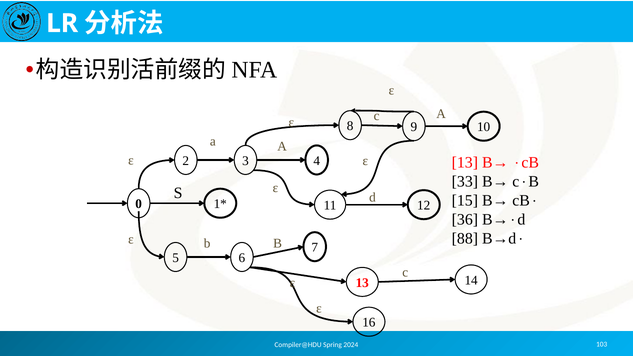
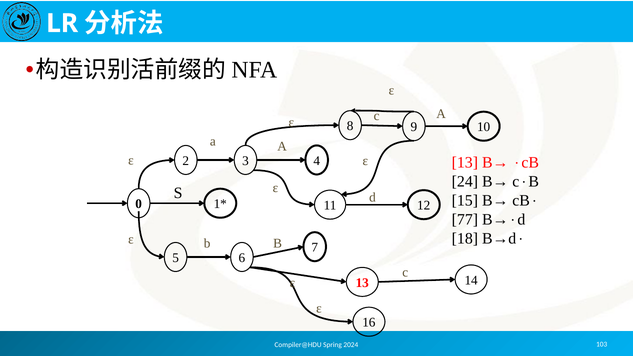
33: 33 -> 24
36: 36 -> 77
88: 88 -> 18
